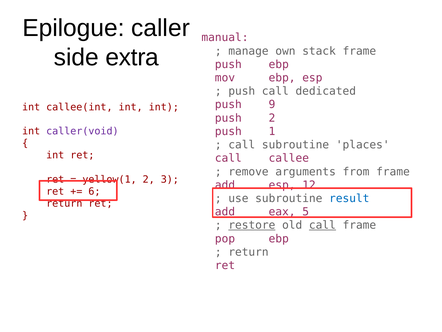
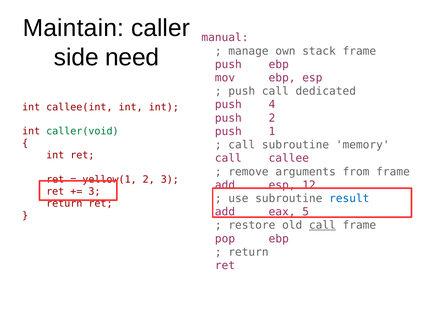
Epilogue: Epilogue -> Maintain
extra: extra -> need
9: 9 -> 4
caller(void colour: purple -> green
places: places -> memory
6 at (94, 191): 6 -> 3
restore underline: present -> none
